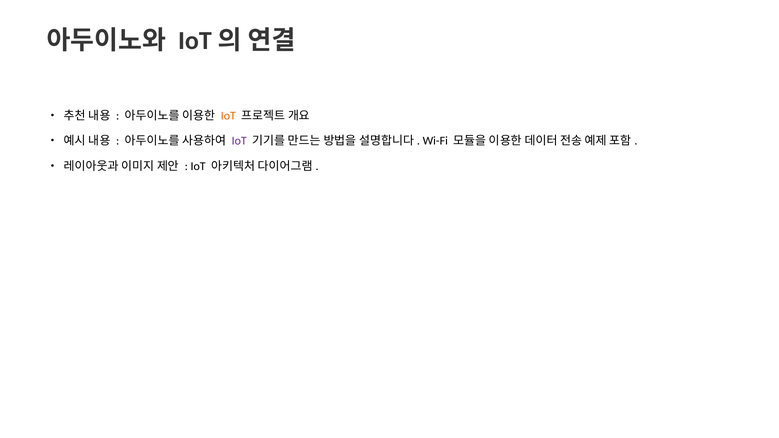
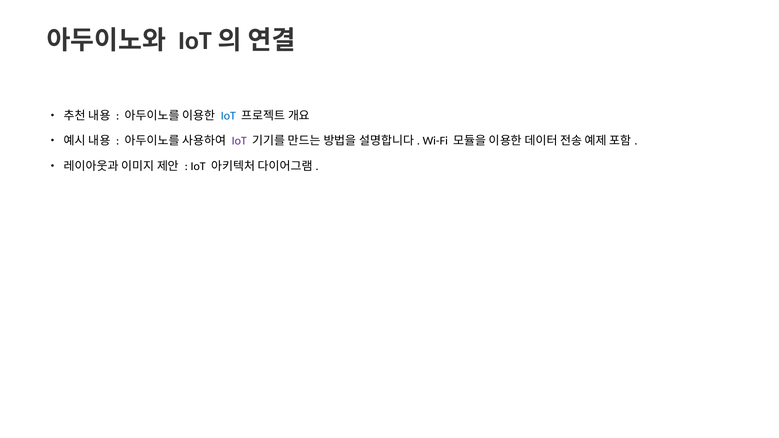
IoT at (228, 116) colour: orange -> blue
